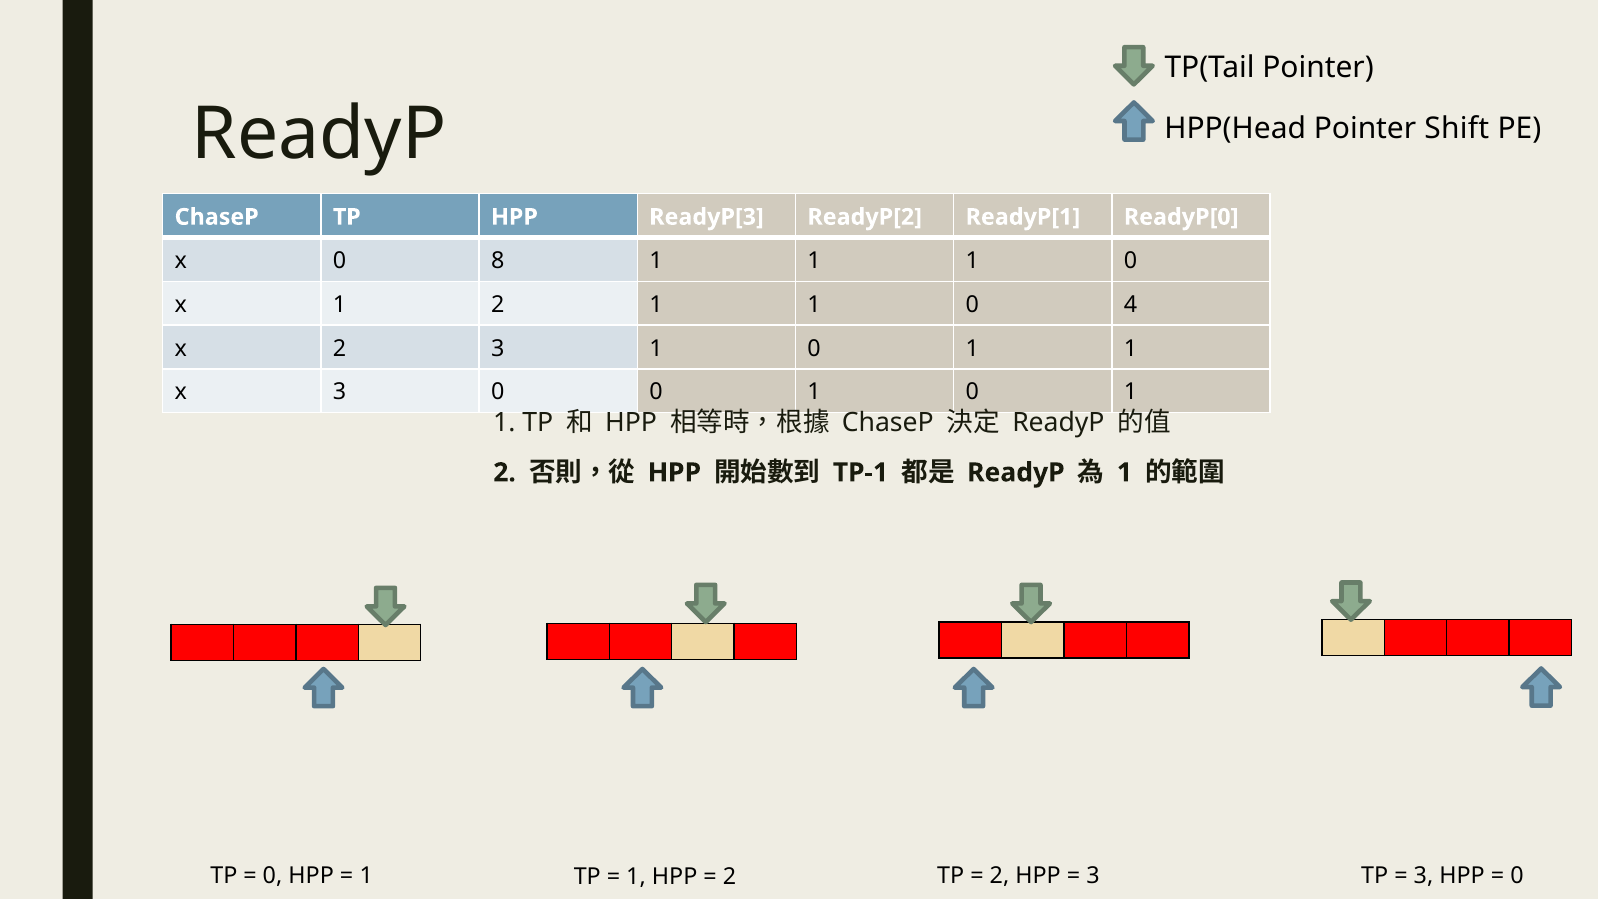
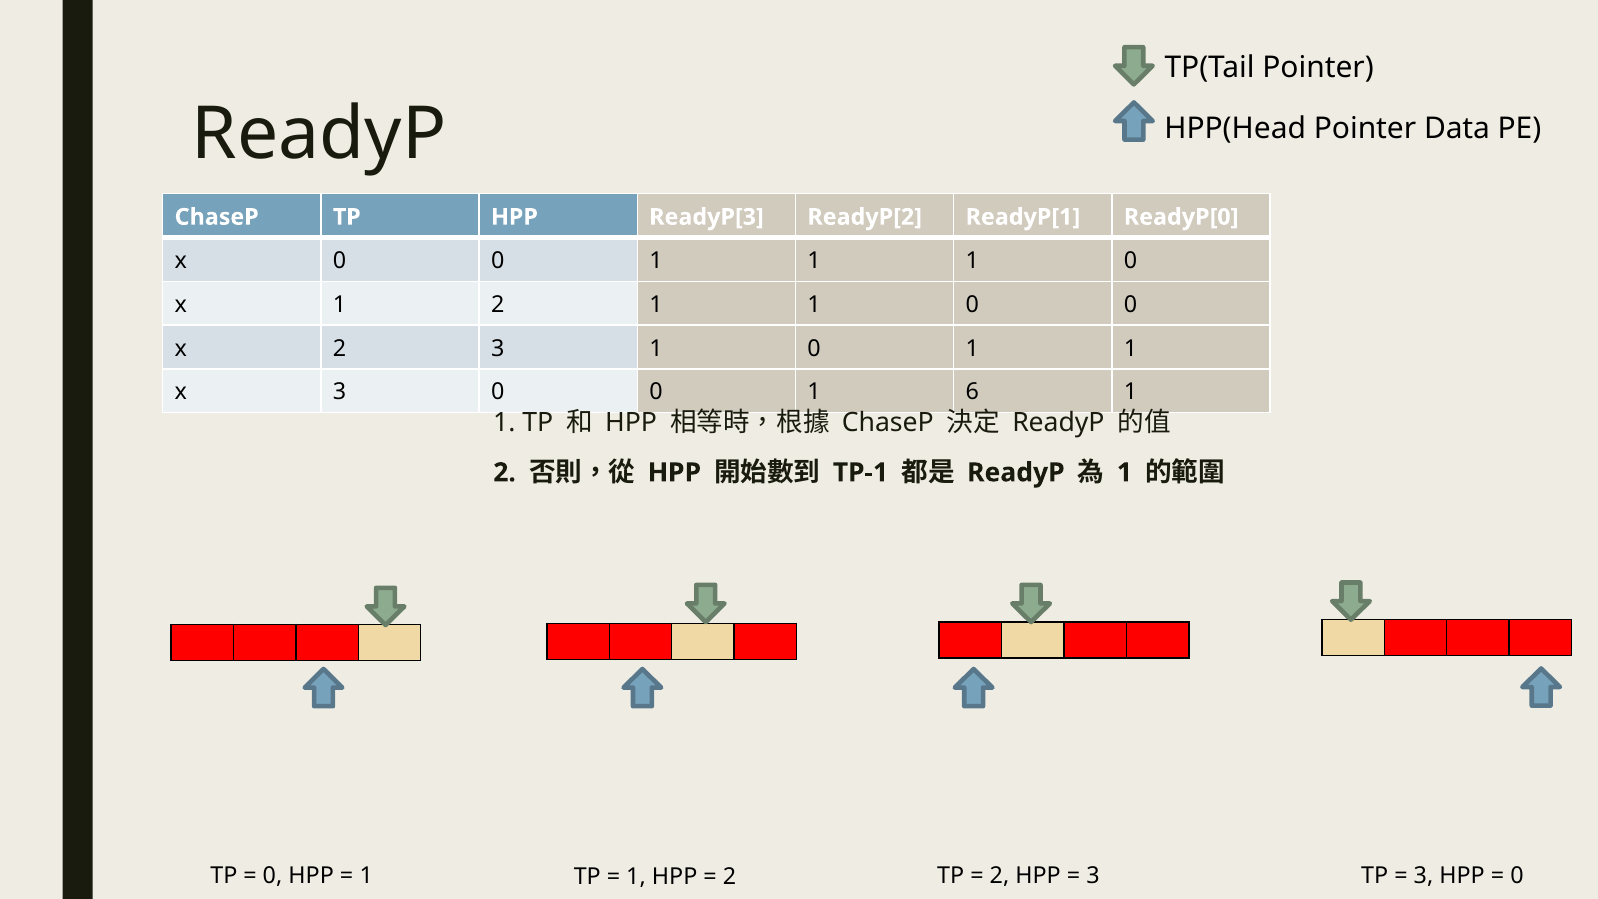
Shift: Shift -> Data
x 0 8: 8 -> 0
1 0 4: 4 -> 0
0 1 0: 0 -> 6
